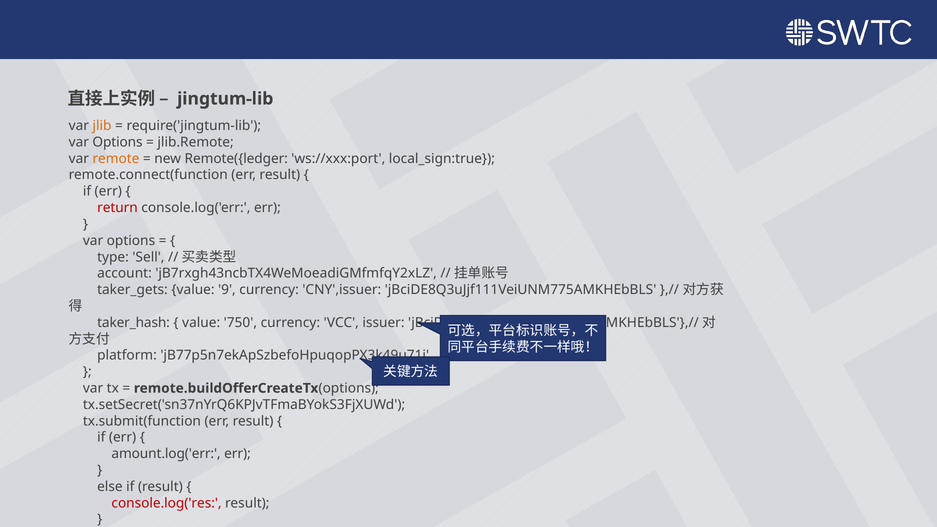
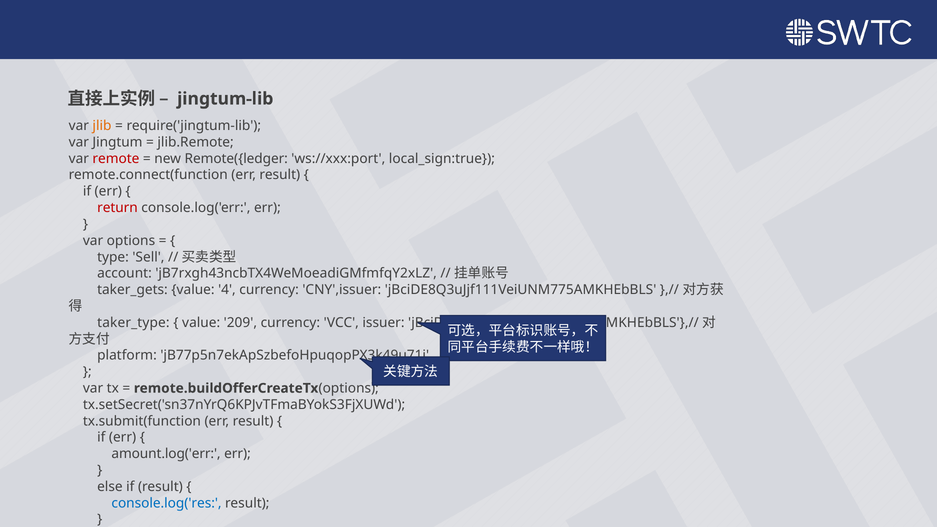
Options at (118, 142): Options -> Jingtum
remote colour: orange -> red
9: 9 -> 4
taker_hash: taker_hash -> taker_type
750: 750 -> 209
console.log('res colour: red -> blue
